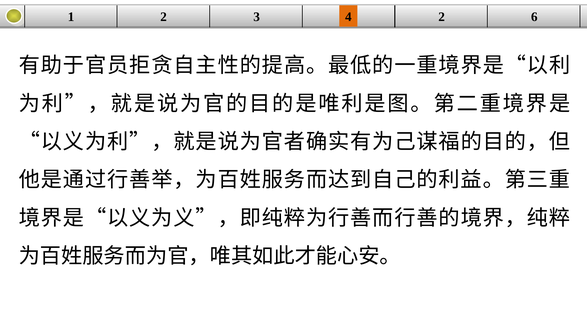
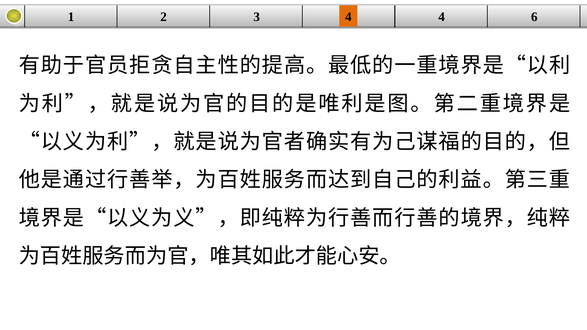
4 2: 2 -> 4
